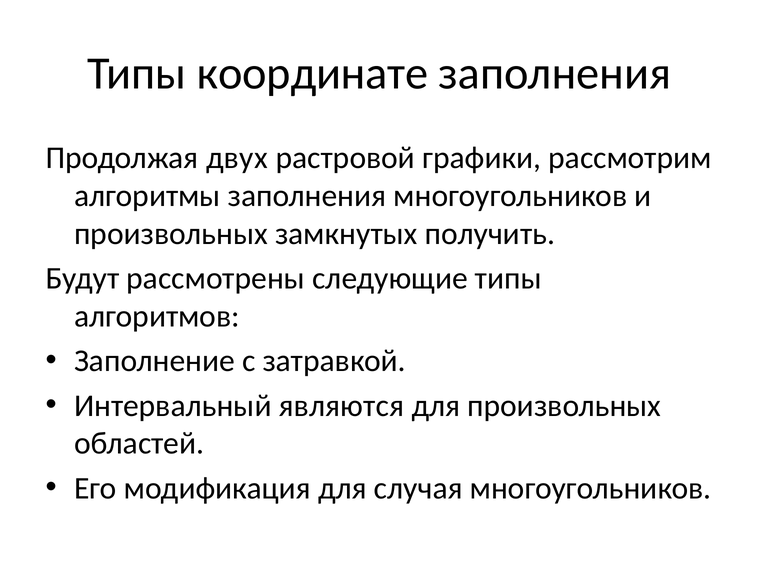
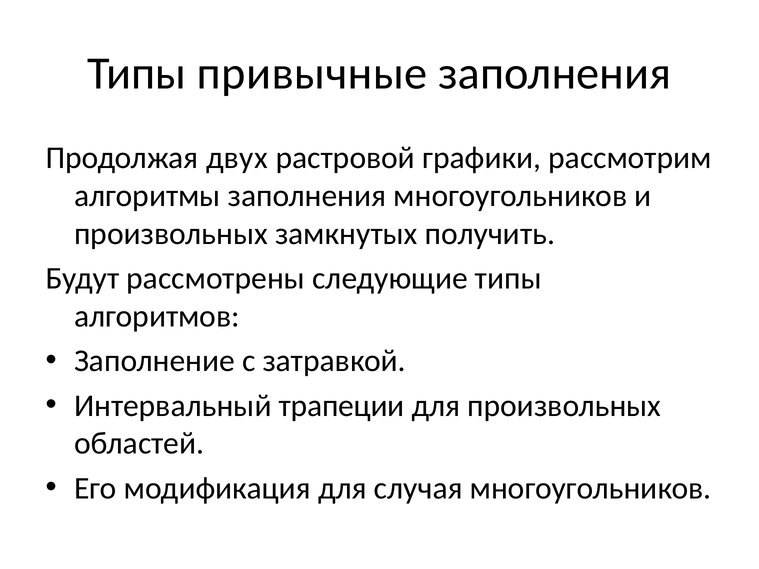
координате: координате -> привычные
являются: являются -> трапеции
